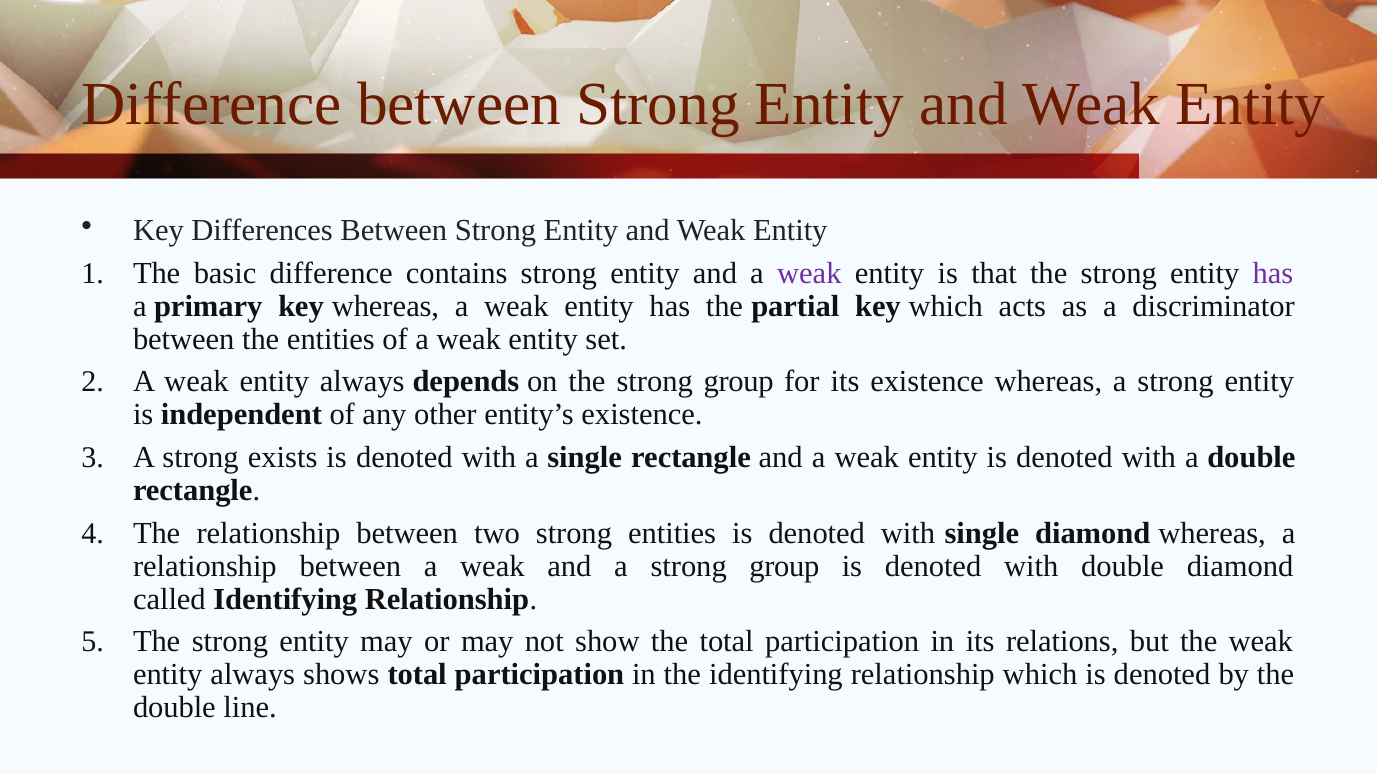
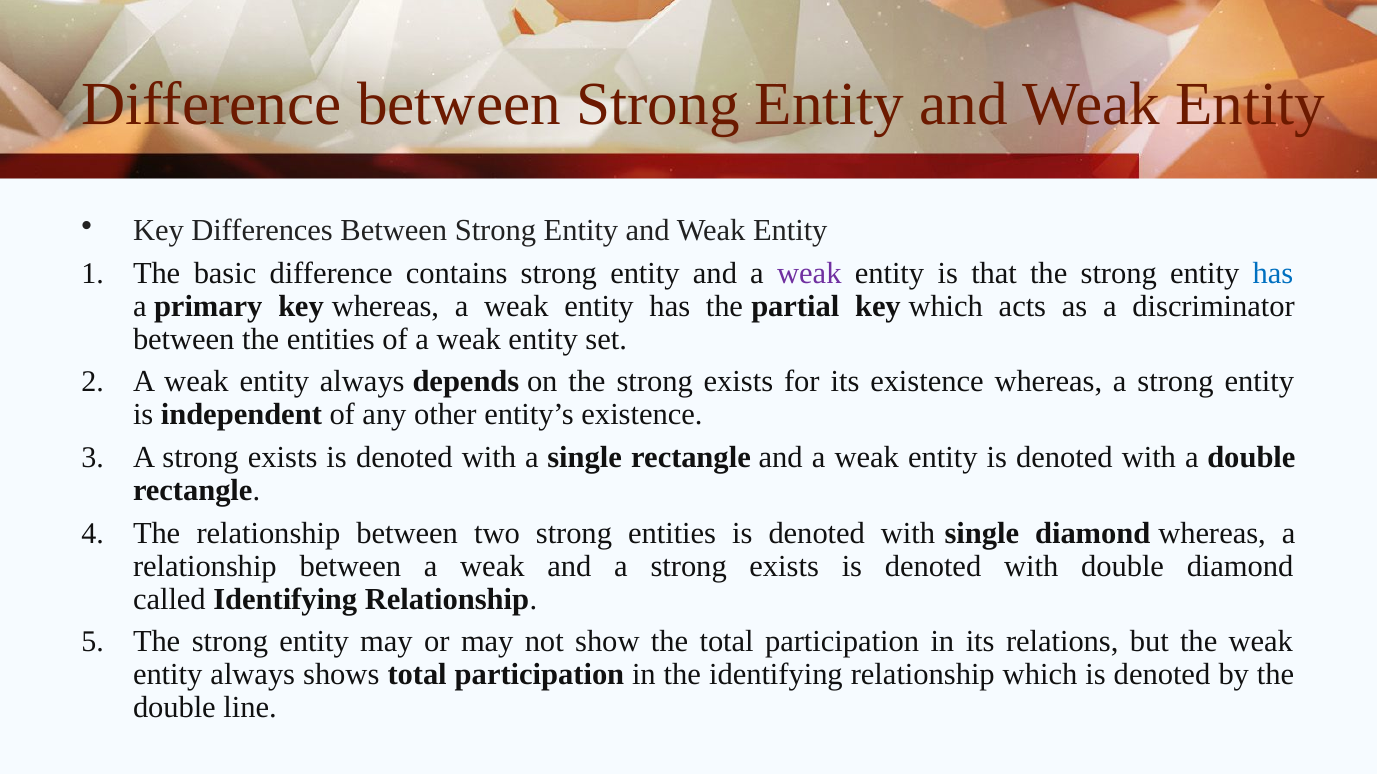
has at (1273, 273) colour: purple -> blue
the strong group: group -> exists
and a strong group: group -> exists
